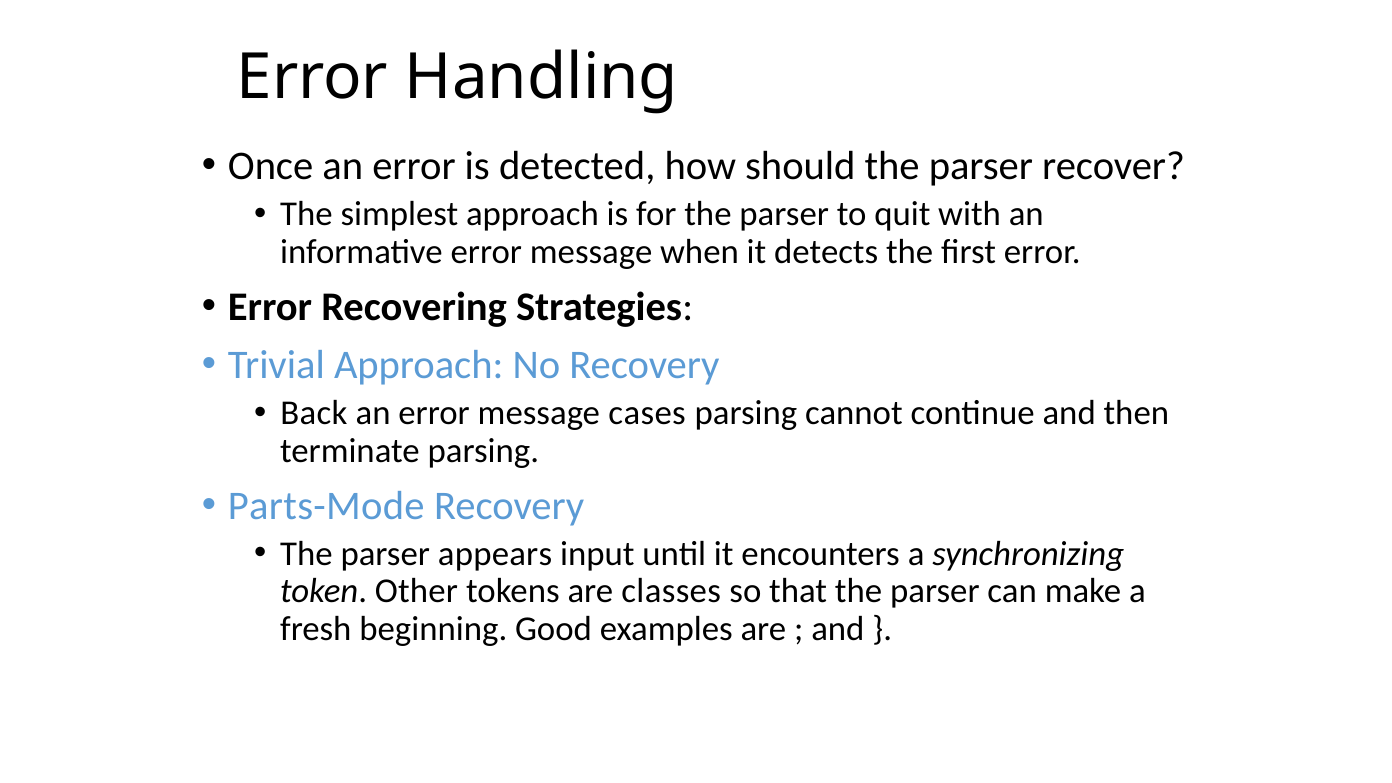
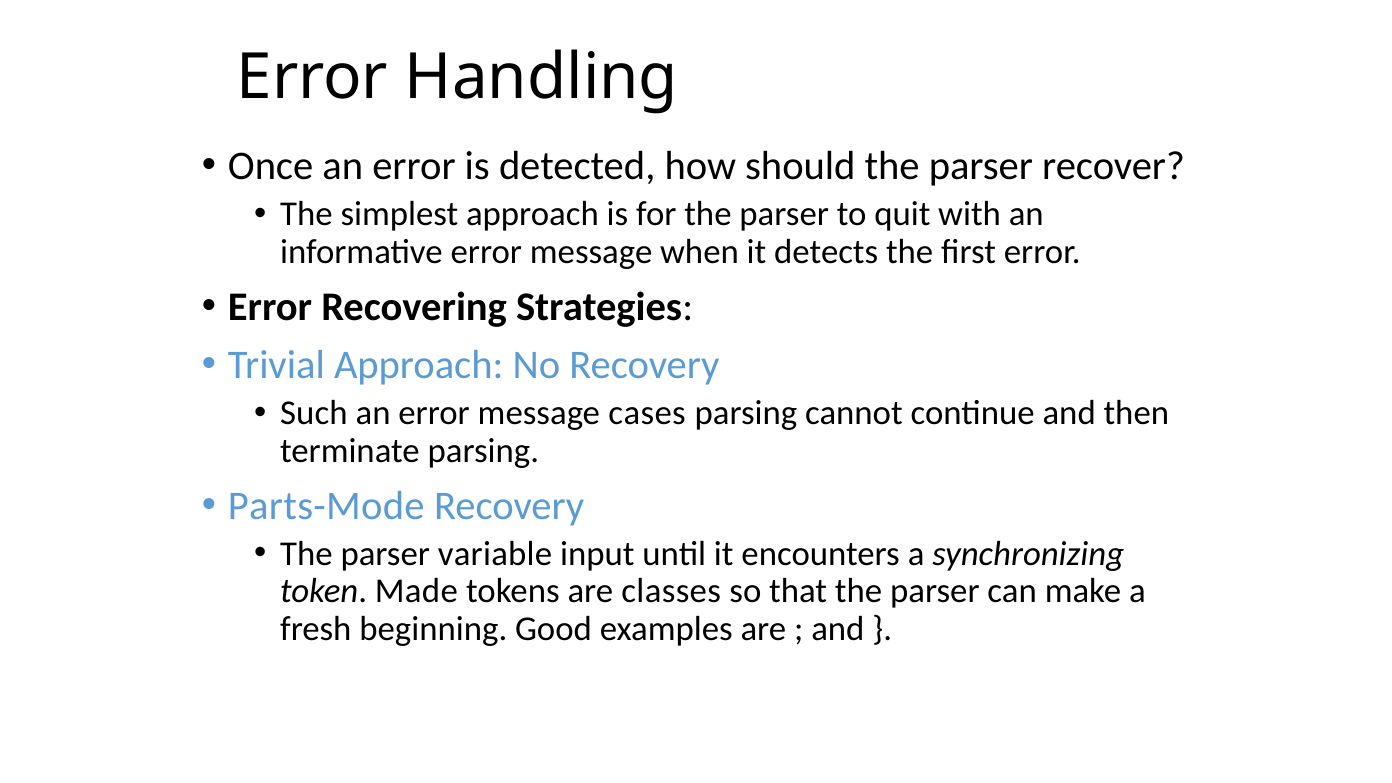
Back: Back -> Such
appears: appears -> variable
Other: Other -> Made
